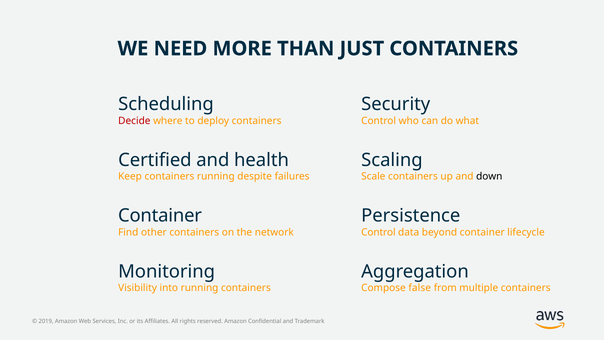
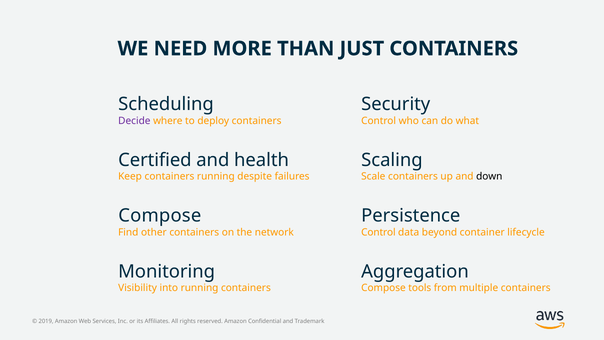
Decide colour: red -> purple
Container at (160, 216): Container -> Compose
false: false -> tools
